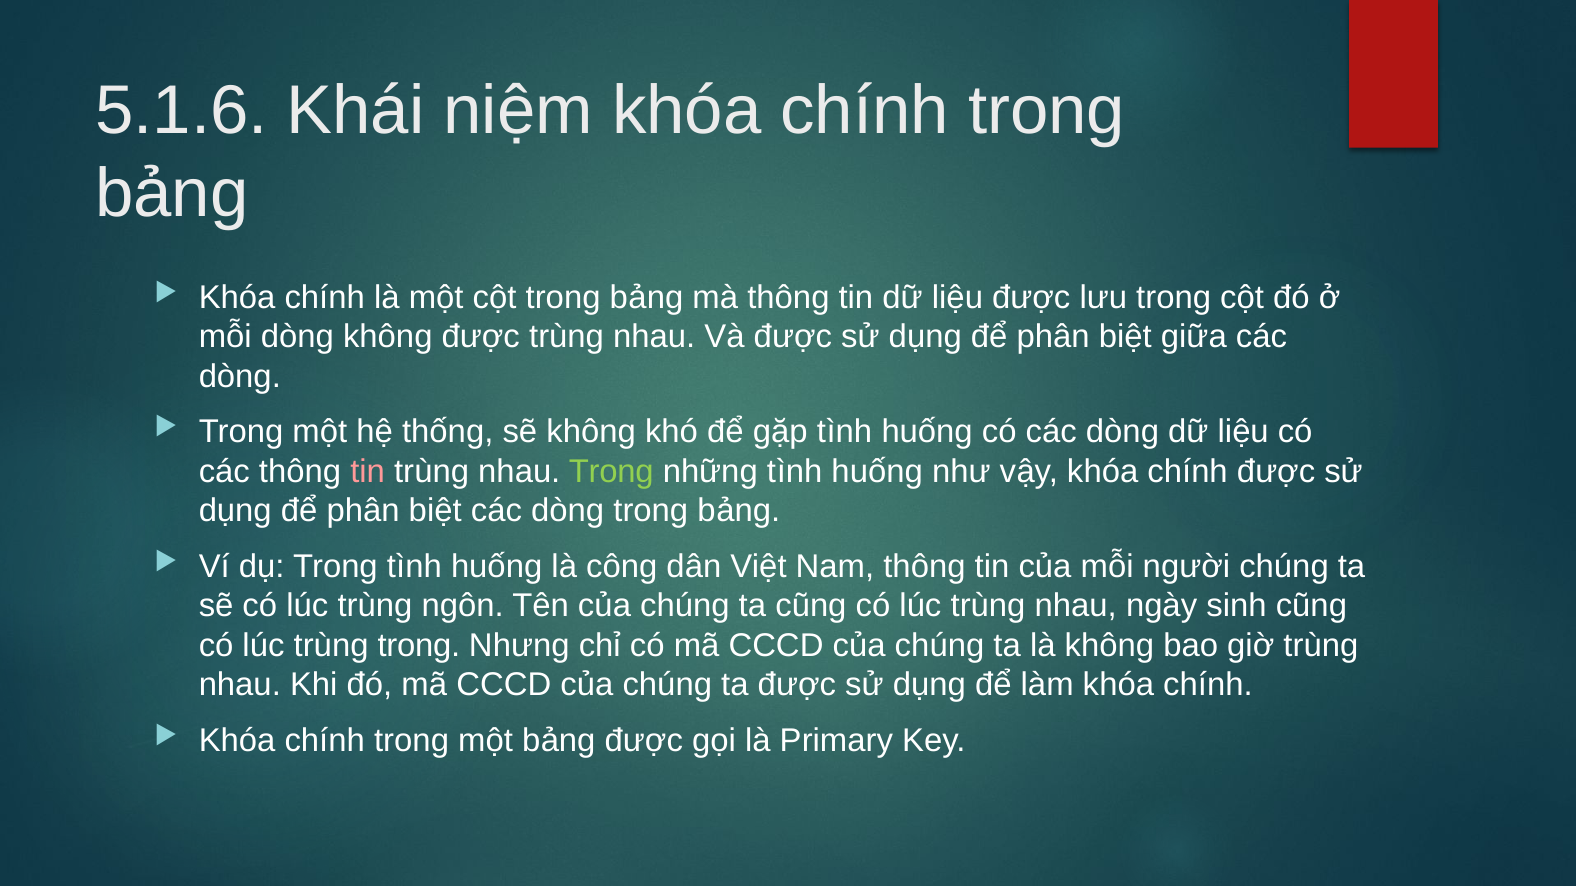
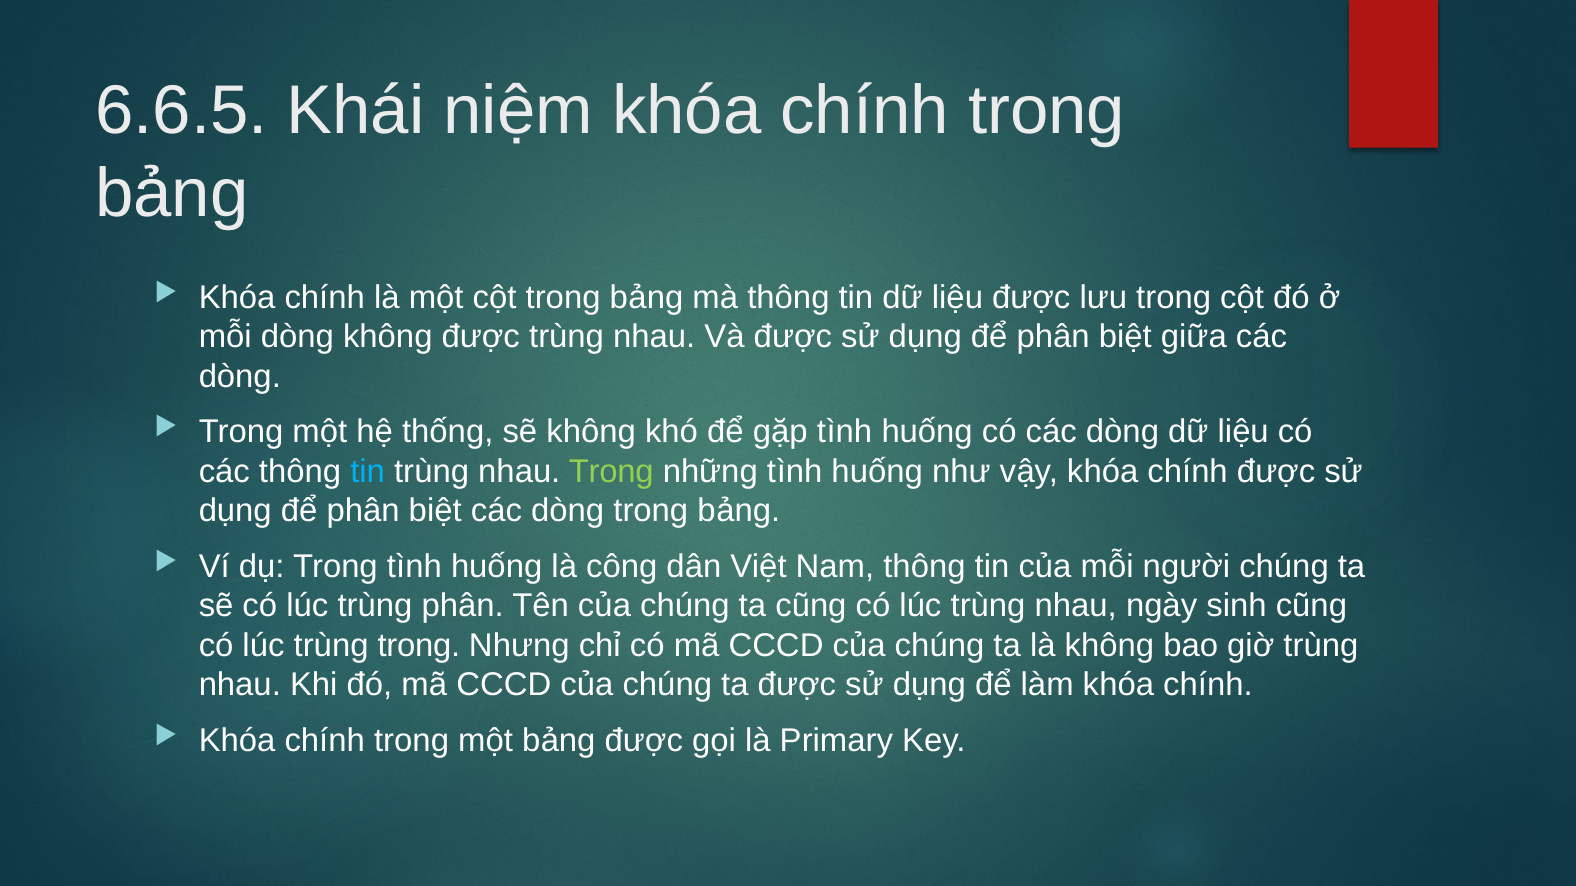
5.1.6: 5.1.6 -> 6.6.5
tin at (368, 472) colour: pink -> light blue
trùng ngôn: ngôn -> phân
